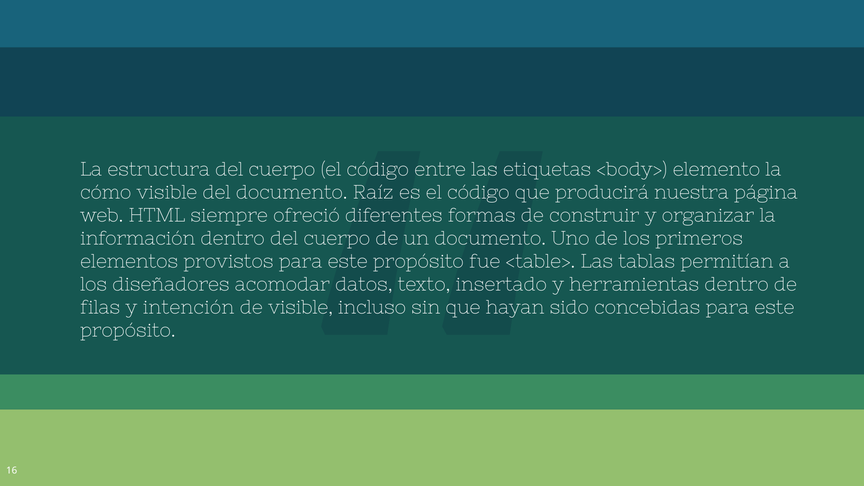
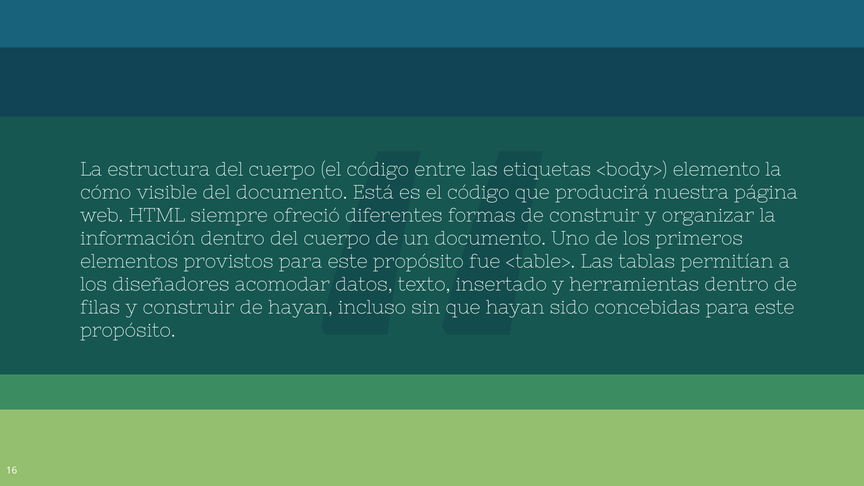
Raíz: Raíz -> Está
y intención: intención -> construir
de visible: visible -> hayan
